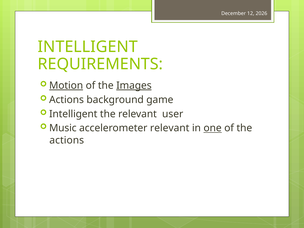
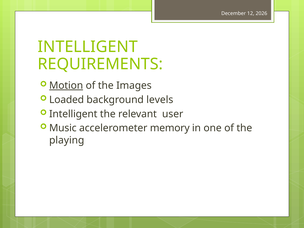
Images underline: present -> none
Actions at (67, 100): Actions -> Loaded
game: game -> levels
accelerometer relevant: relevant -> memory
one underline: present -> none
actions at (67, 140): actions -> playing
